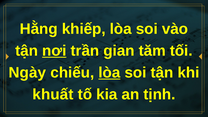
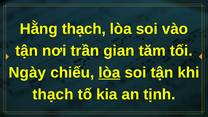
Hằng khiếp: khiếp -> thạch
nơi underline: present -> none
khuất at (53, 94): khuất -> thạch
